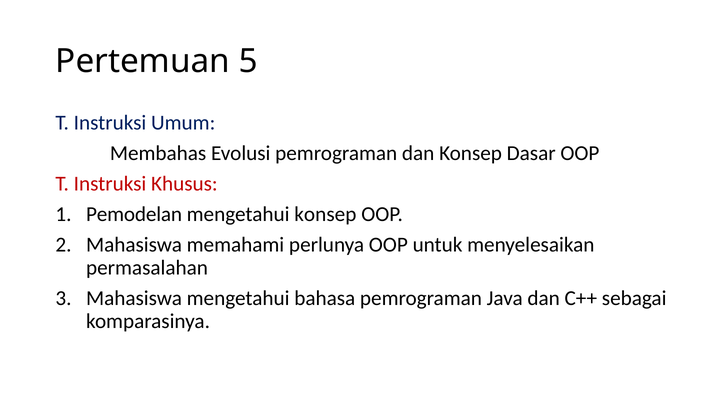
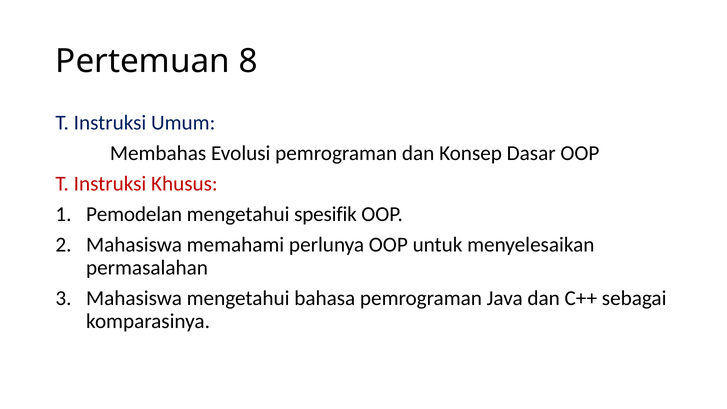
5: 5 -> 8
mengetahui konsep: konsep -> spesifik
